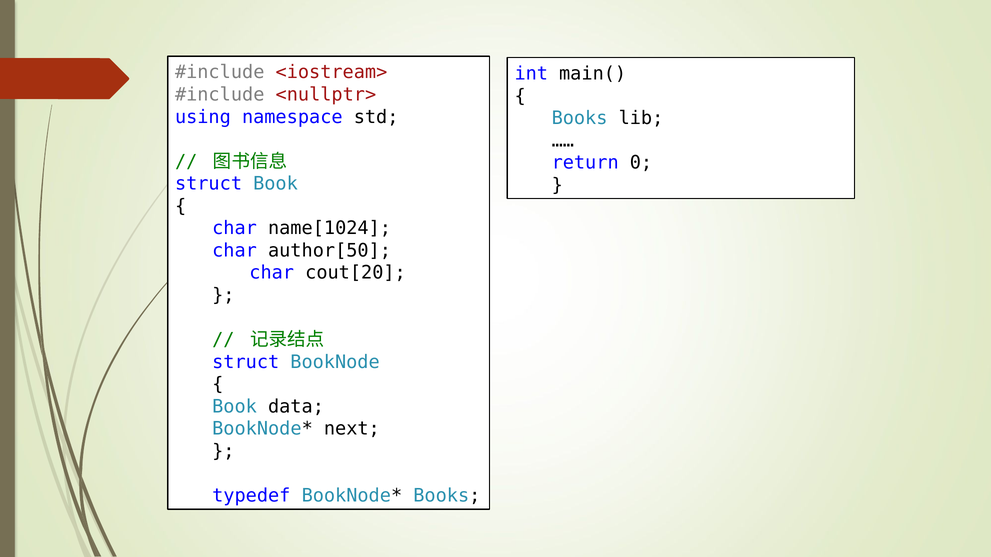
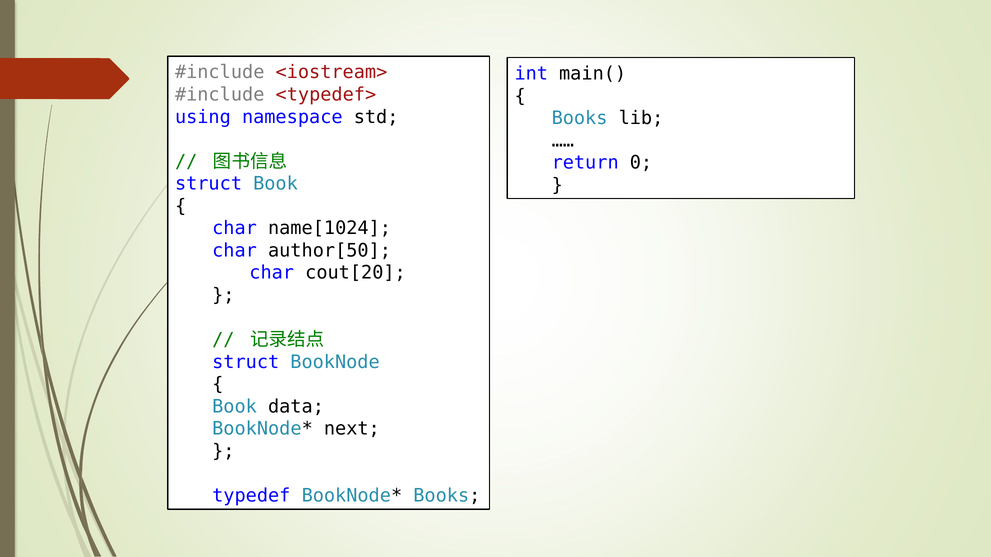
<nullptr>: <nullptr> -> <typedef>
